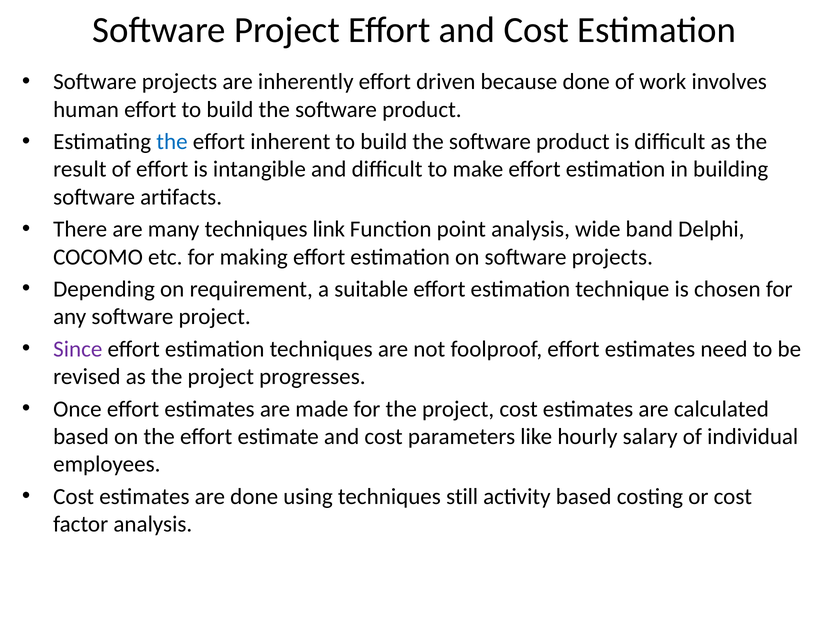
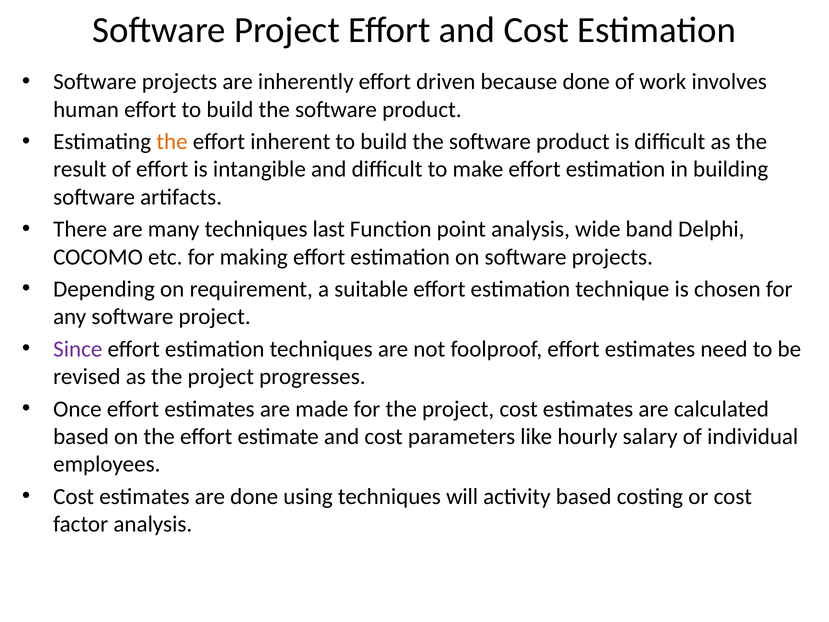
the at (172, 142) colour: blue -> orange
link: link -> last
still: still -> will
